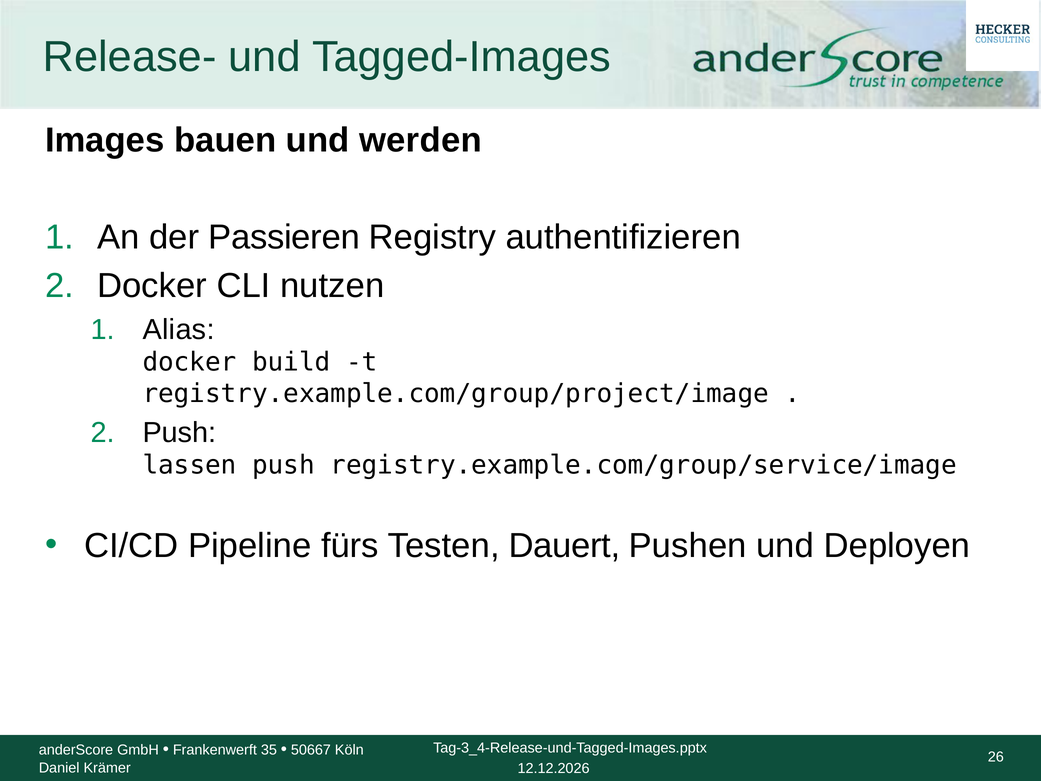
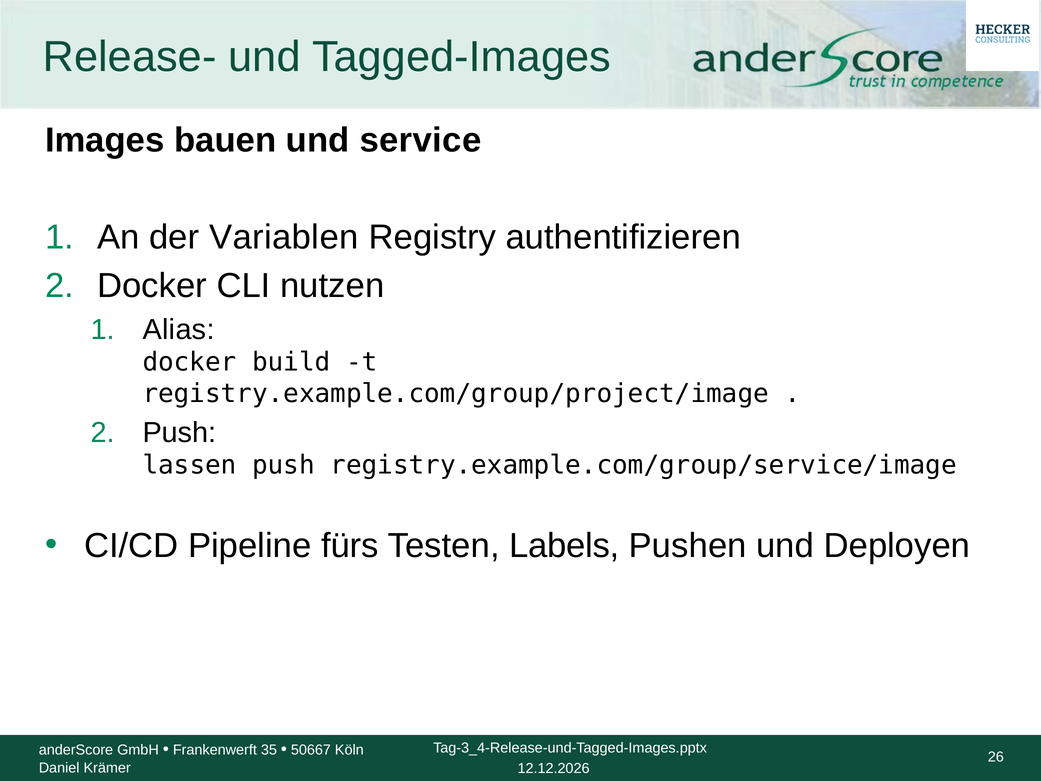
werden: werden -> service
Passieren: Passieren -> Variablen
Dauert: Dauert -> Labels
